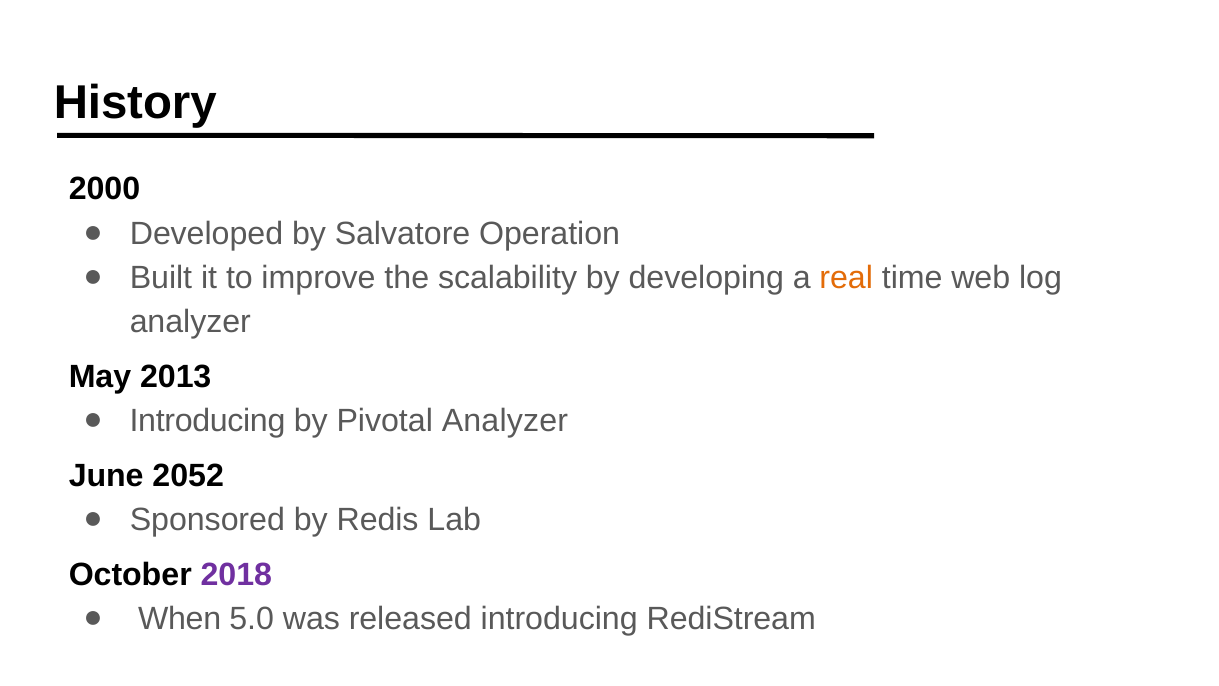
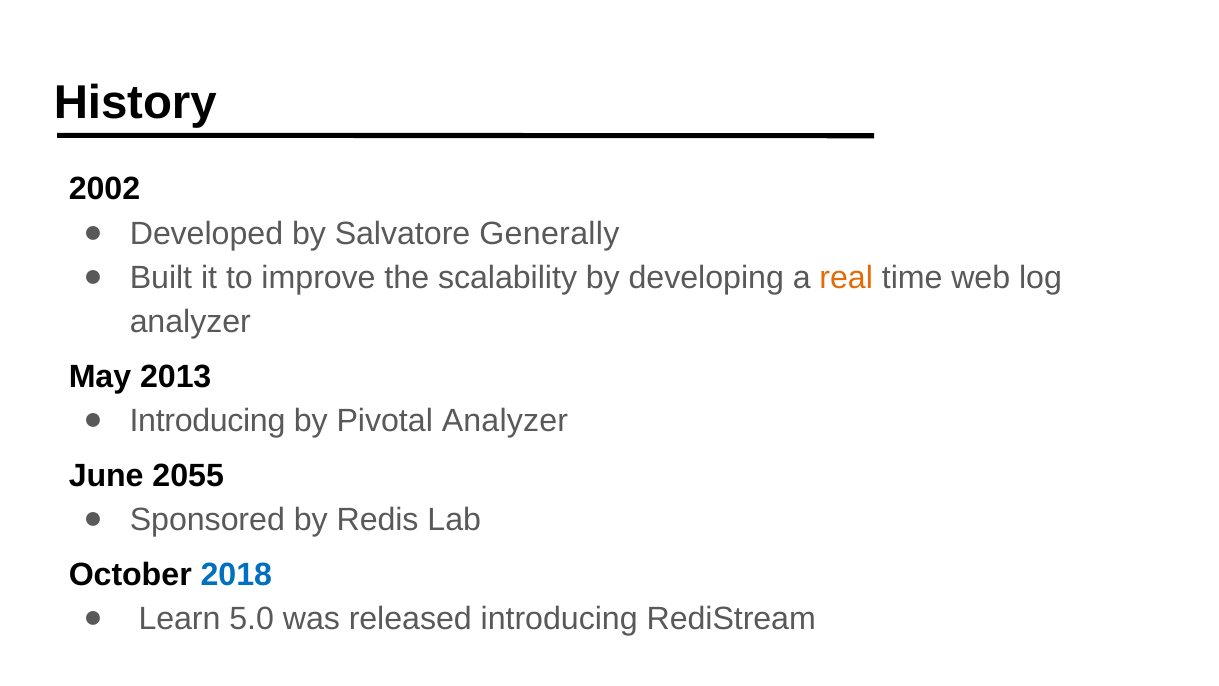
2000: 2000 -> 2002
Operation: Operation -> Generally
2052: 2052 -> 2055
2018 colour: purple -> blue
When: When -> Learn
